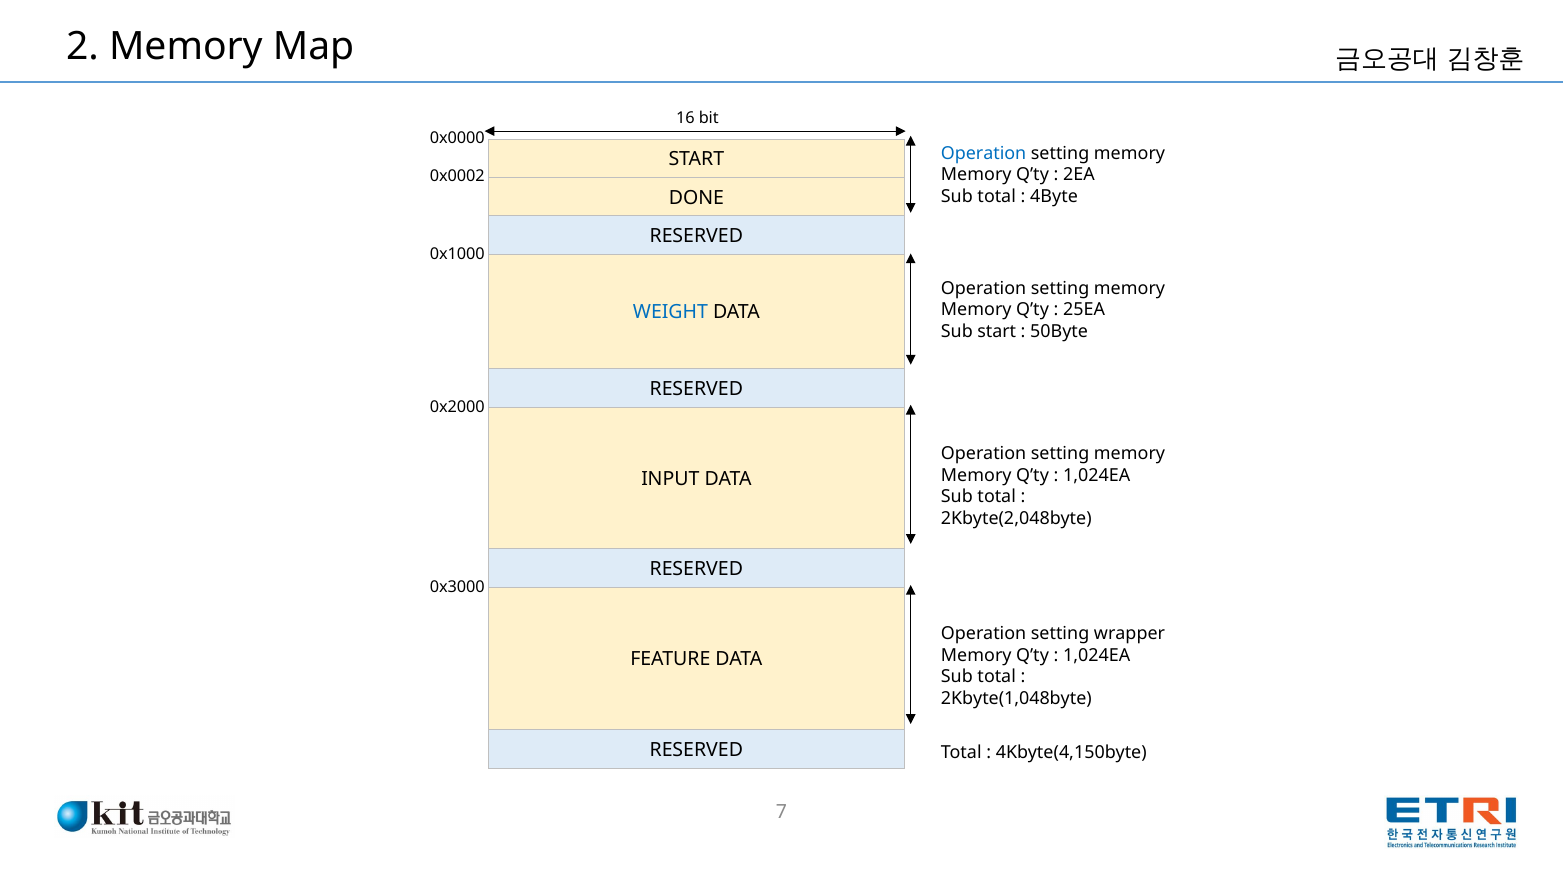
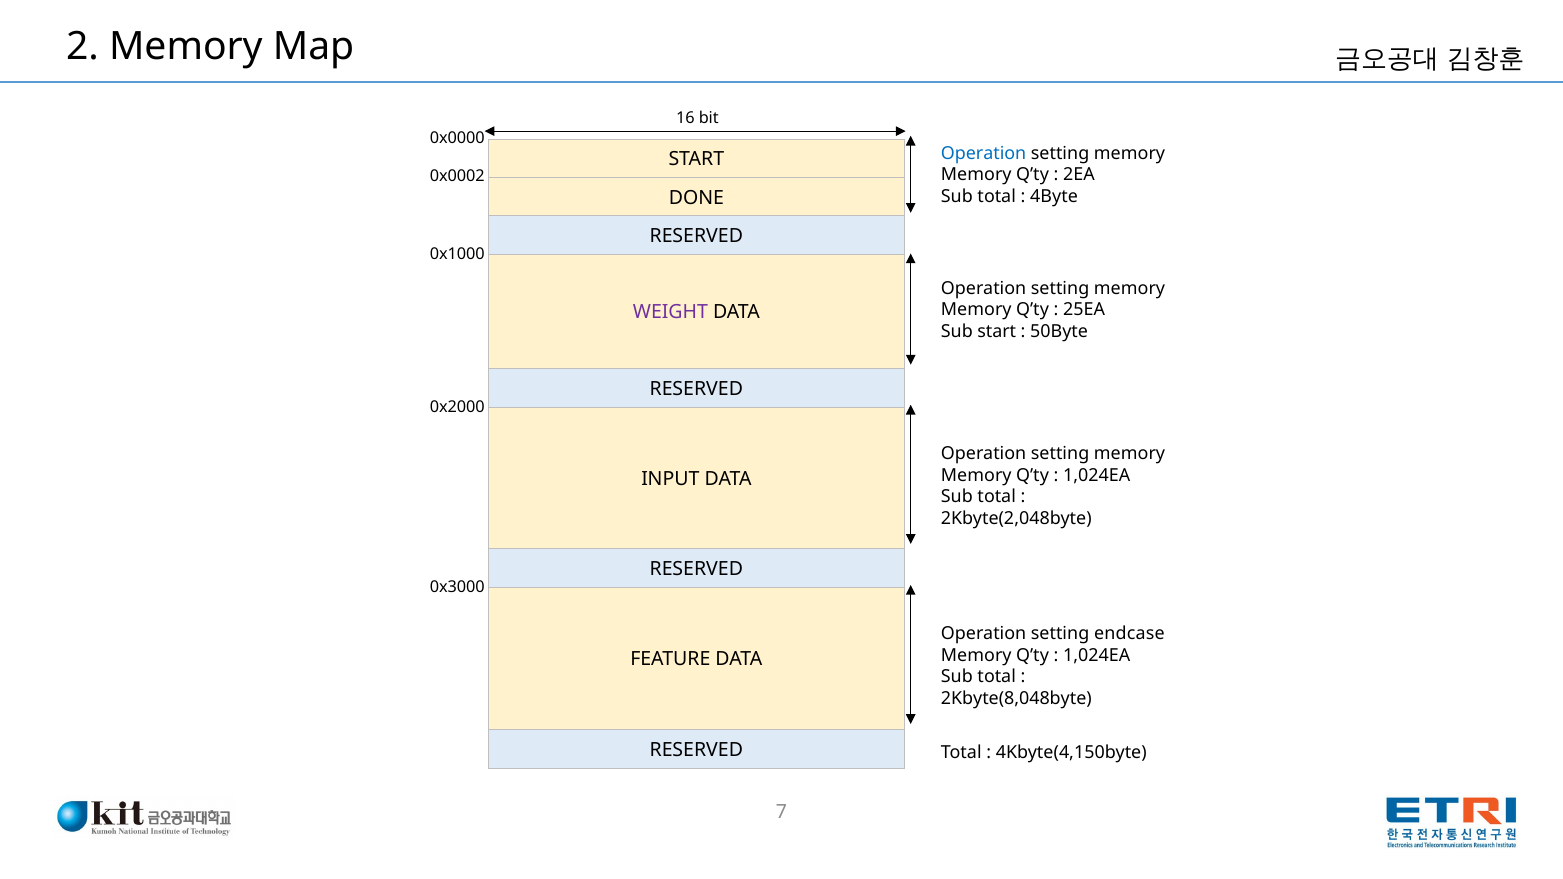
WEIGHT colour: blue -> purple
wrapper: wrapper -> endcase
2Kbyte(1,048byte: 2Kbyte(1,048byte -> 2Kbyte(8,048byte
